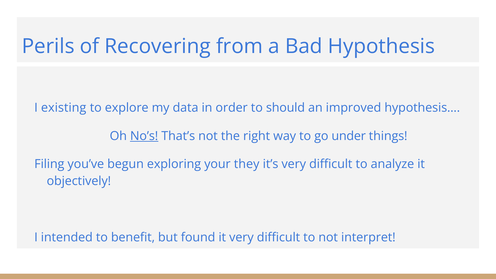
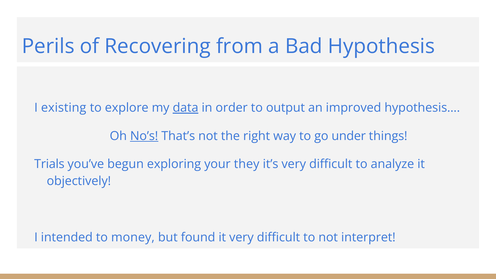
data underline: none -> present
should: should -> output
Filing: Filing -> Trials
benefit: benefit -> money
